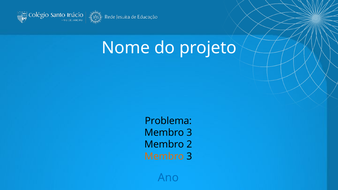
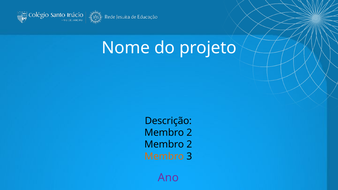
Problema: Problema -> Descrição
3 at (189, 133): 3 -> 2
Ano colour: blue -> purple
